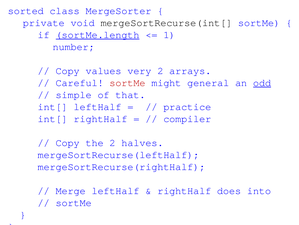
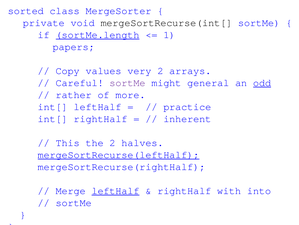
number: number -> papers
sortMe at (128, 83) colour: red -> purple
simple: simple -> rather
that: that -> more
compiler: compiler -> inherent
Copy at (68, 142): Copy -> This
mergeSortRecurse(leftHalf underline: none -> present
leftHalf at (116, 190) underline: none -> present
does: does -> with
